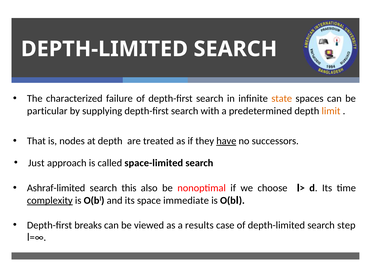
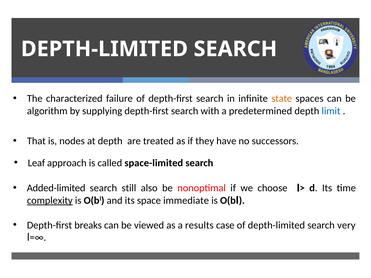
particular: particular -> algorithm
limit colour: orange -> blue
have underline: present -> none
Just: Just -> Leaf
Ashraf-limited: Ashraf-limited -> Added-limited
this: this -> still
step: step -> very
